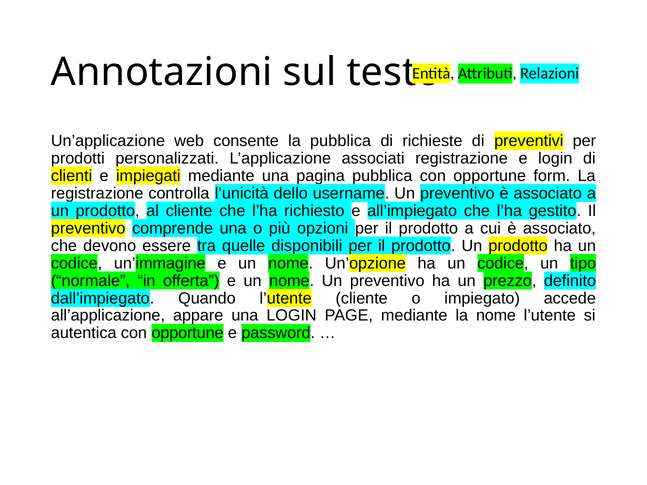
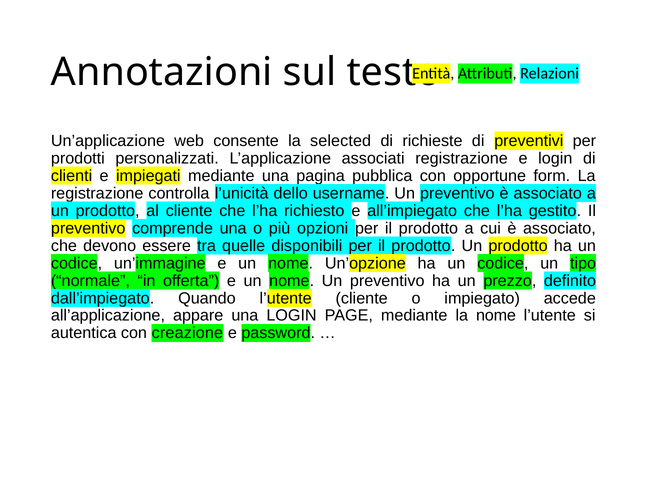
la pubblica: pubblica -> selected
autentica con opportune: opportune -> creazione
